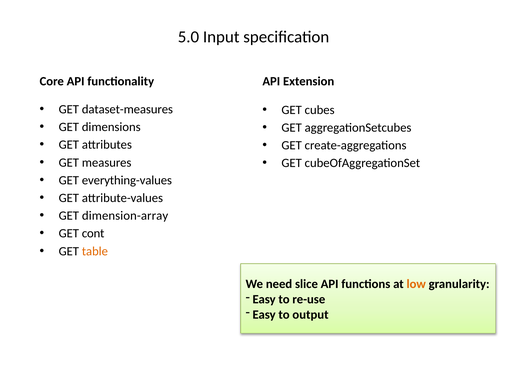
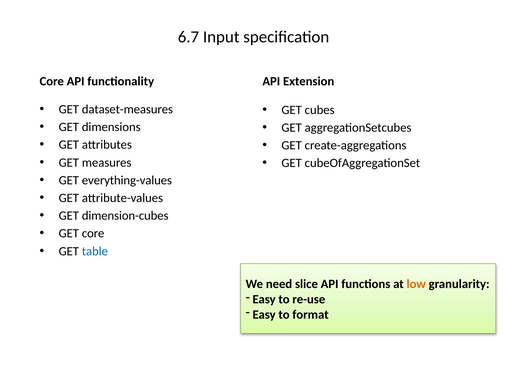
5.0: 5.0 -> 6.7
dimension-array: dimension-array -> dimension-cubes
GET cont: cont -> core
table colour: orange -> blue
output: output -> format
